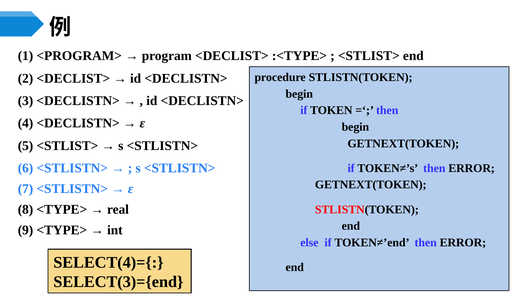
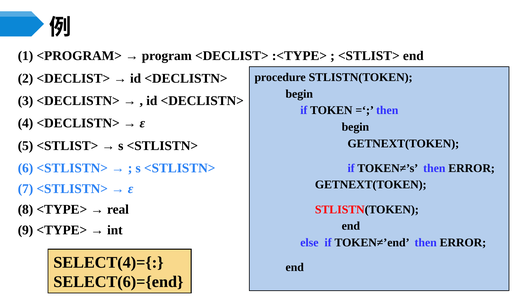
SELECT(3)={end: SELECT(3)={end -> SELECT(6)={end
